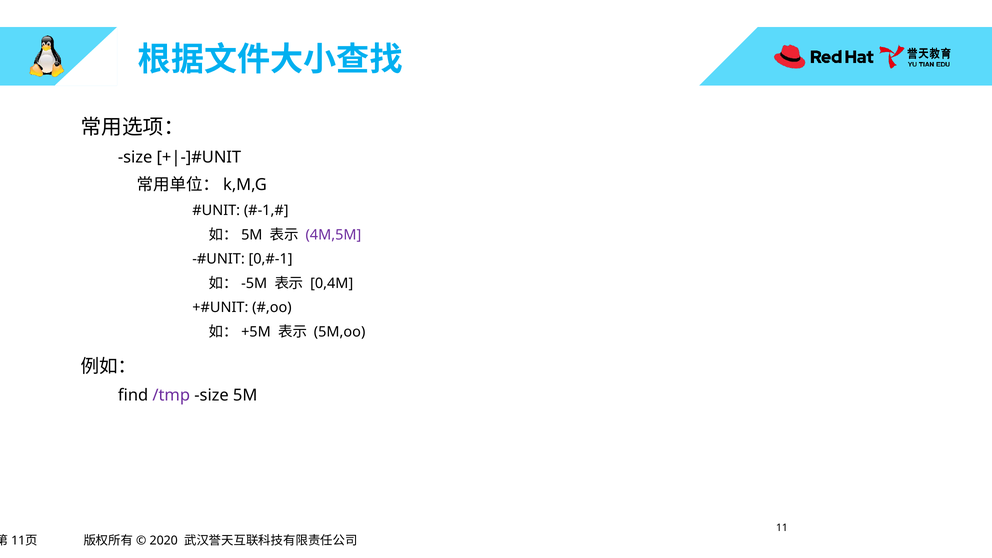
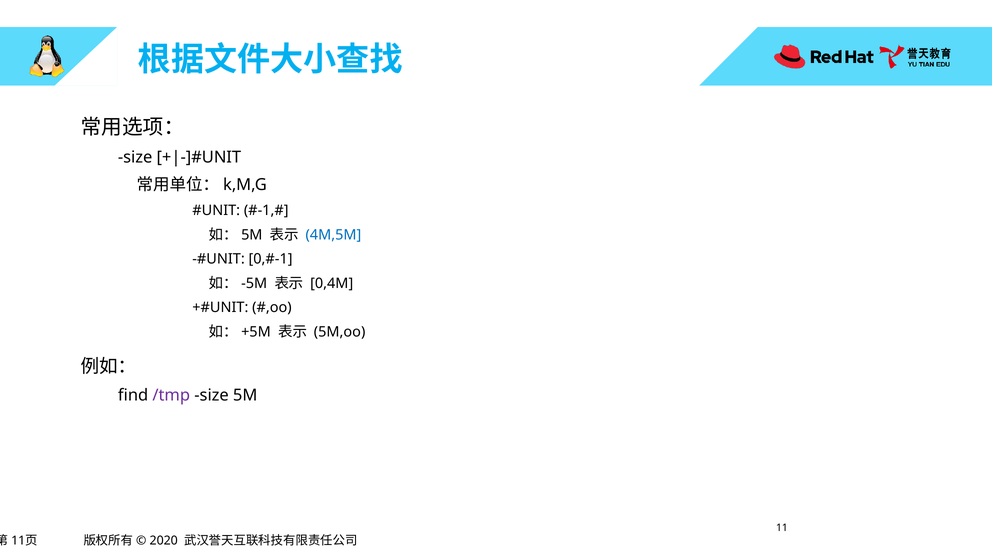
4M,5M colour: purple -> blue
